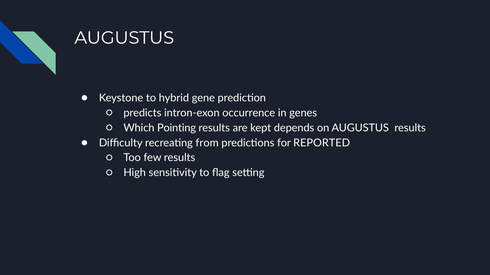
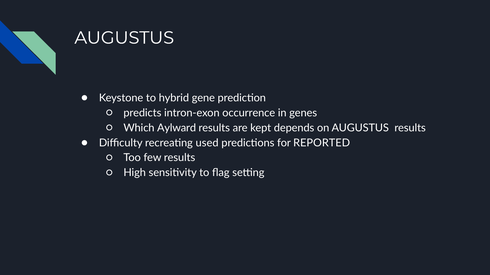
Pointing: Pointing -> Aylward
from: from -> used
